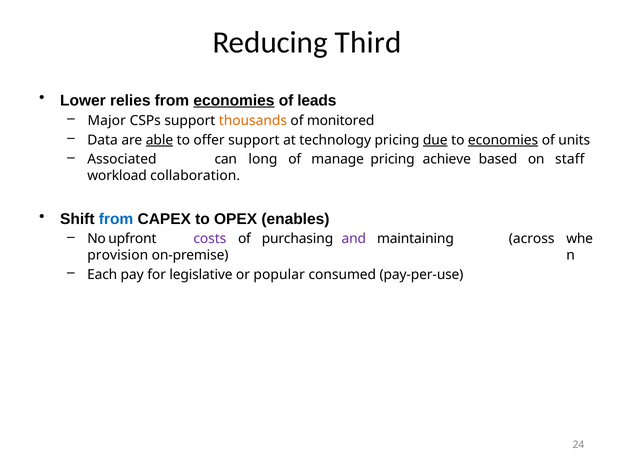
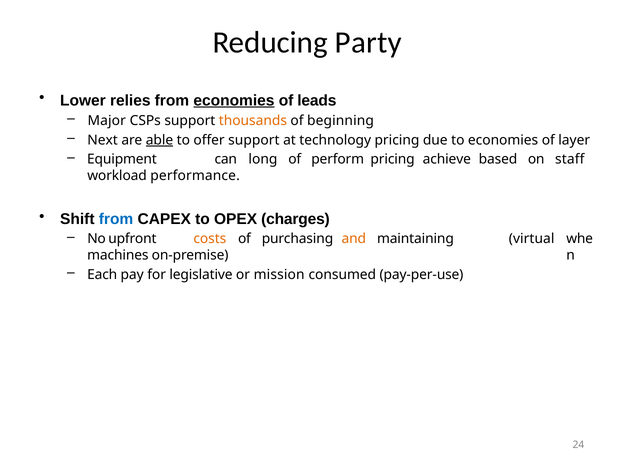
Third: Third -> Party
monitored: monitored -> beginning
Data: Data -> Next
due underline: present -> none
economies at (503, 140) underline: present -> none
units: units -> layer
Associated: Associated -> Equipment
manage: manage -> perform
collaboration: collaboration -> performance
enables: enables -> charges
costs colour: purple -> orange
and colour: purple -> orange
across: across -> virtual
provision: provision -> machines
popular: popular -> mission
